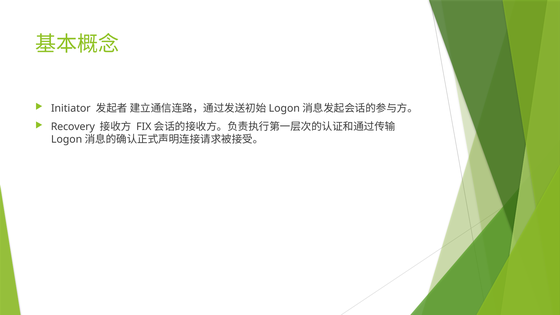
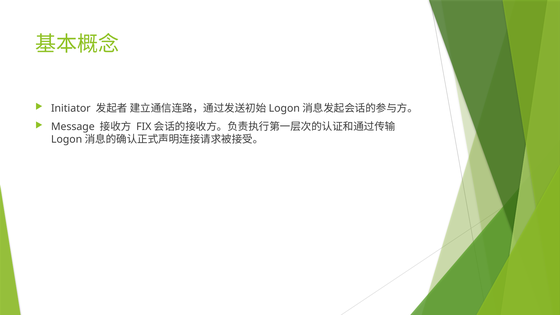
Recovery: Recovery -> Message
